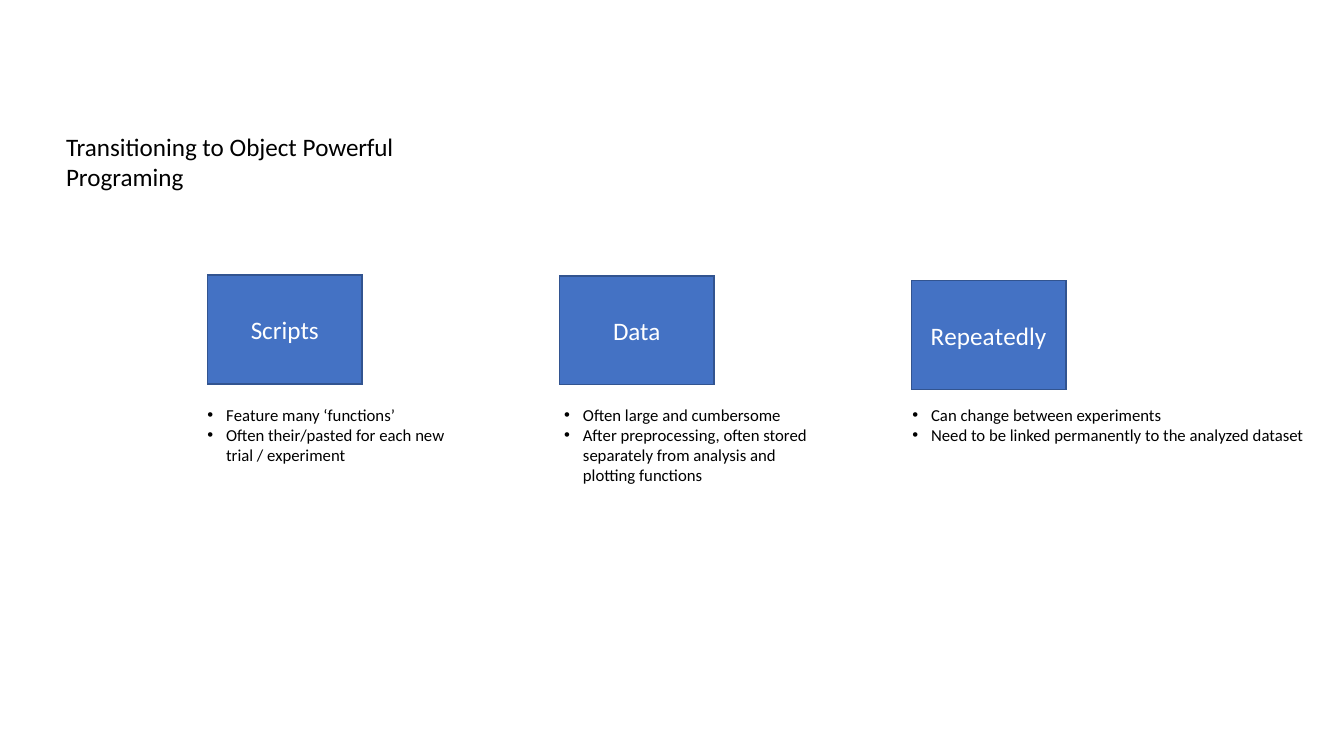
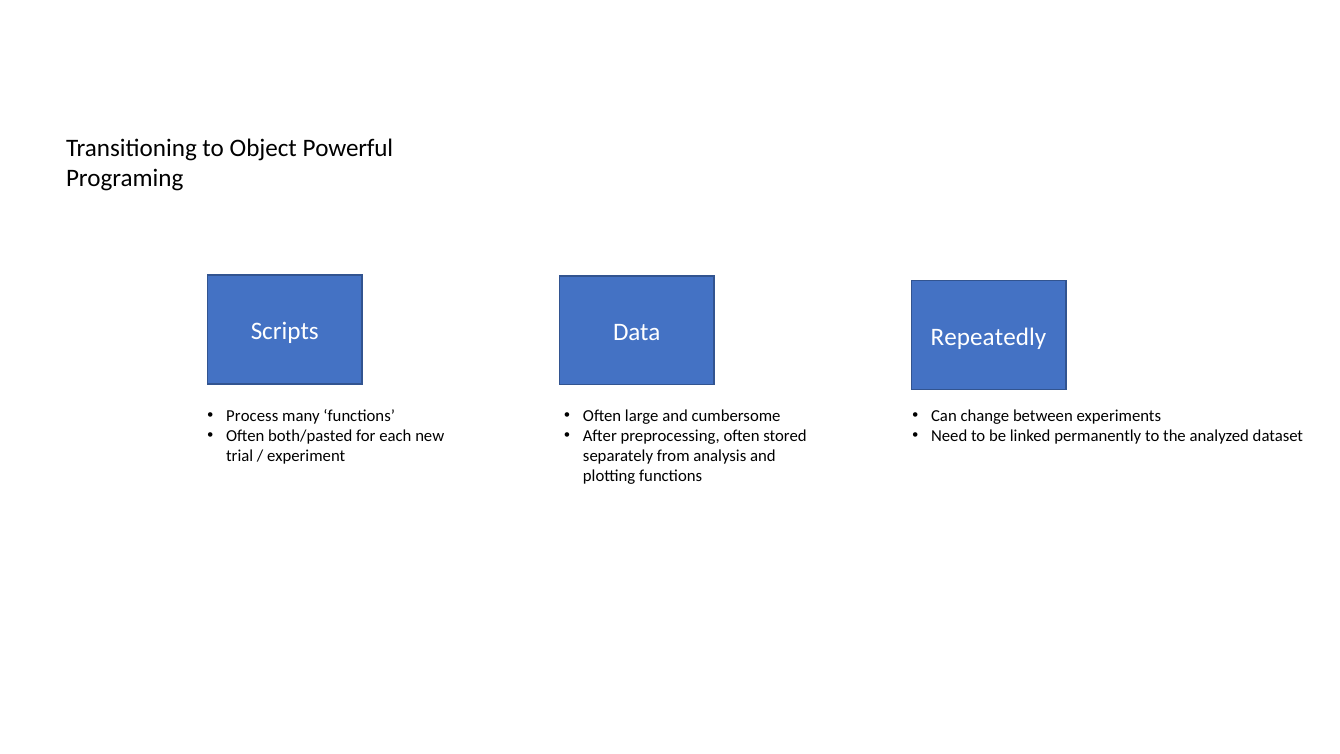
Feature: Feature -> Process
their/pasted: their/pasted -> both/pasted
